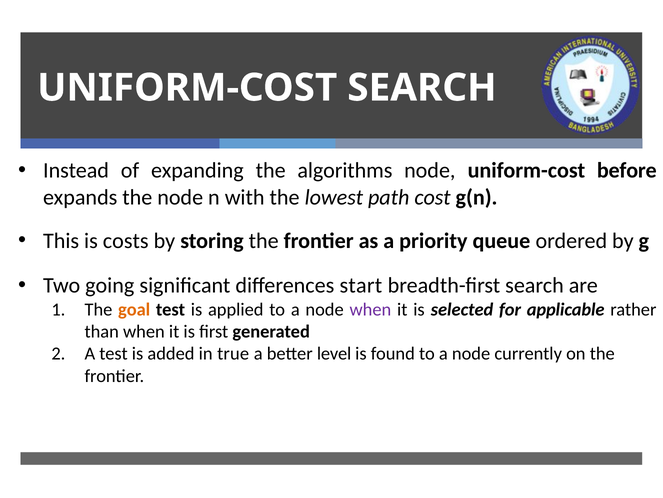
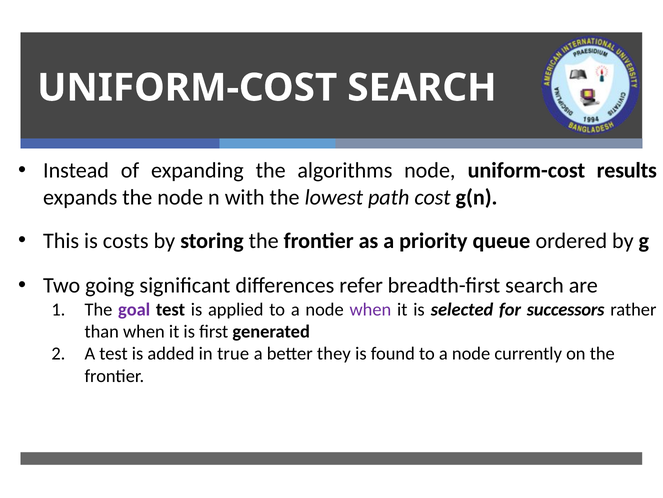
before: before -> results
start: start -> refer
goal colour: orange -> purple
applicable: applicable -> successors
level: level -> they
